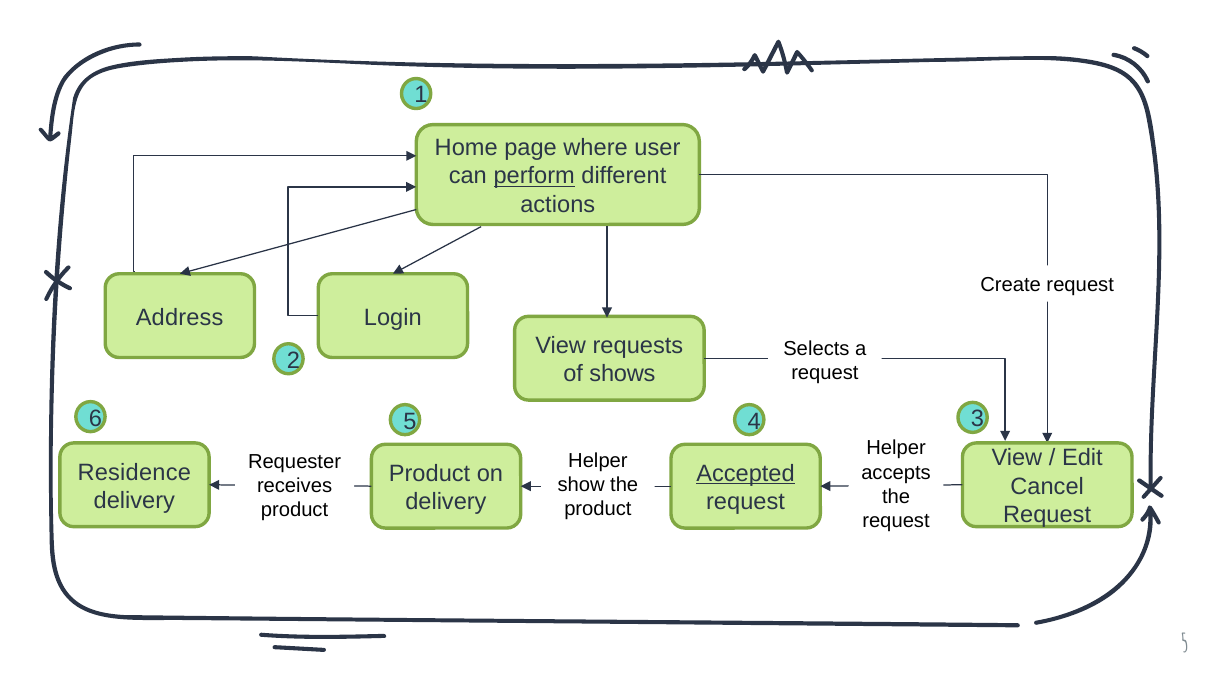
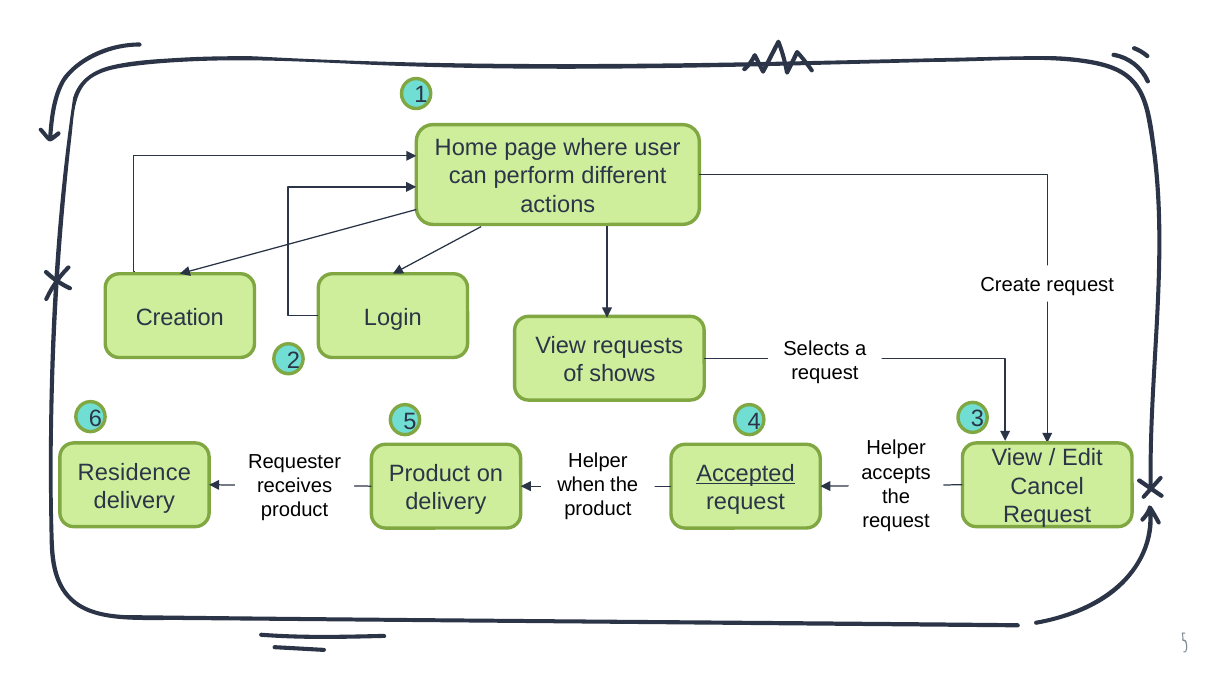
perform underline: present -> none
Address: Address -> Creation
show: show -> when
